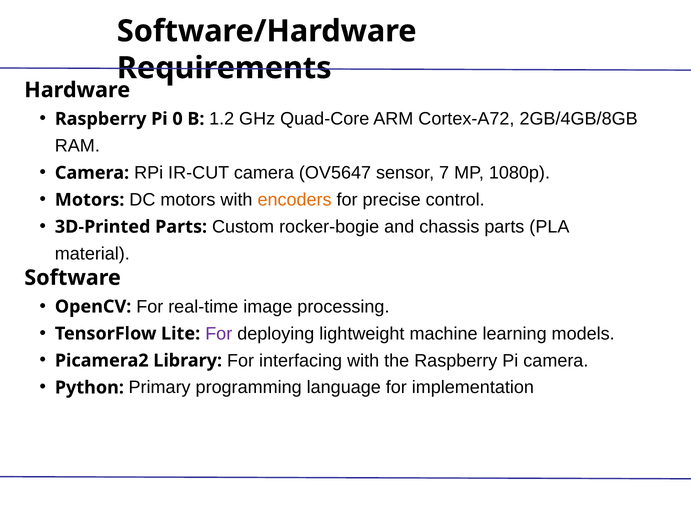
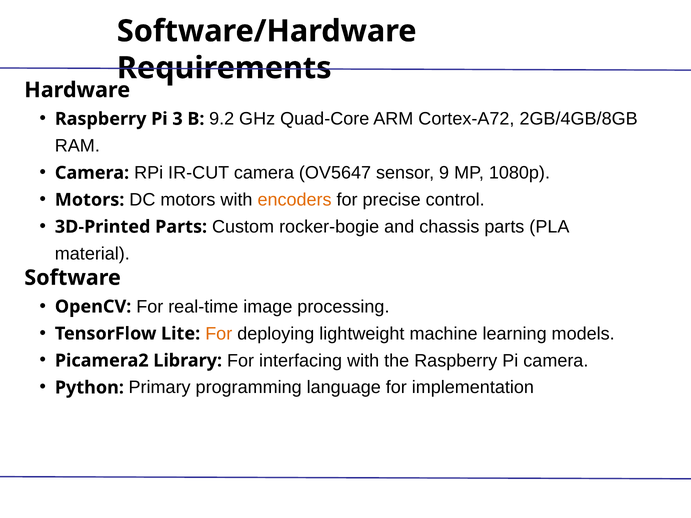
0: 0 -> 3
1.2: 1.2 -> 9.2
7: 7 -> 9
For at (219, 334) colour: purple -> orange
